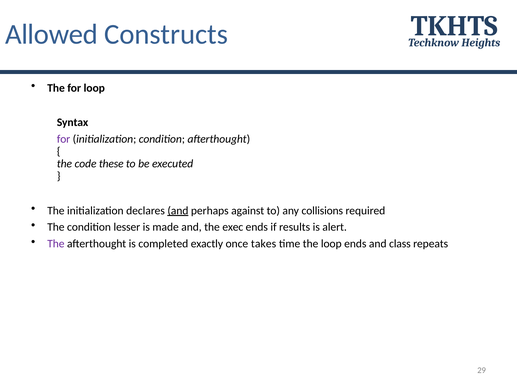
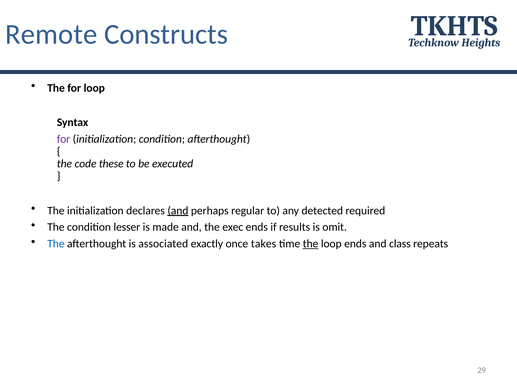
Allowed: Allowed -> Remote
against: against -> regular
collisions: collisions -> detected
alert: alert -> omit
The at (56, 243) colour: purple -> blue
completed: completed -> associated
the at (311, 243) underline: none -> present
